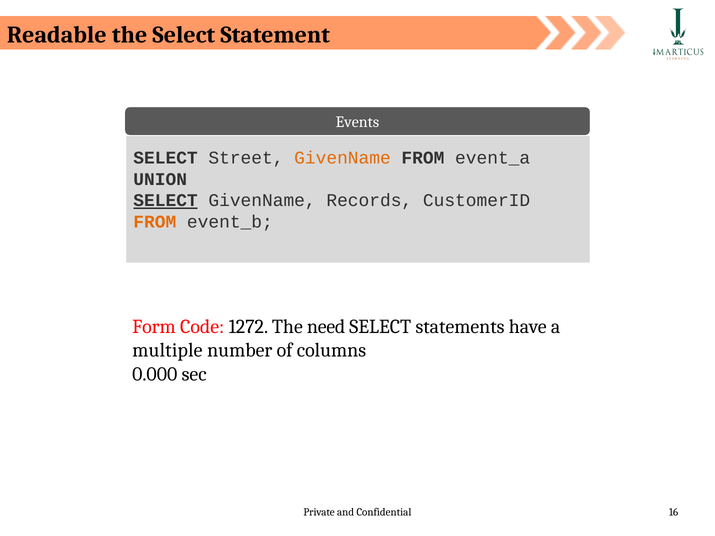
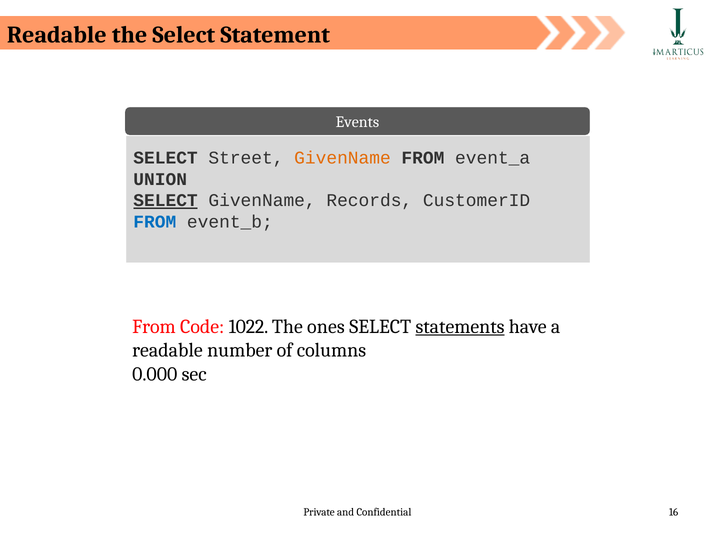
FROM at (155, 222) colour: orange -> blue
Form at (154, 327): Form -> From
1272: 1272 -> 1022
need: need -> ones
statements underline: none -> present
multiple at (167, 351): multiple -> readable
